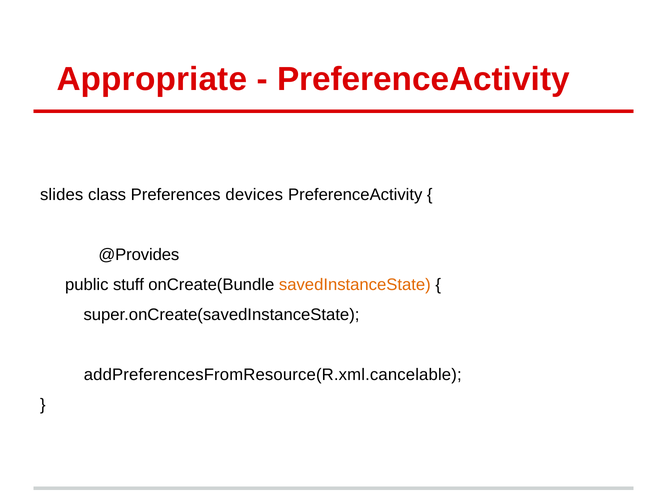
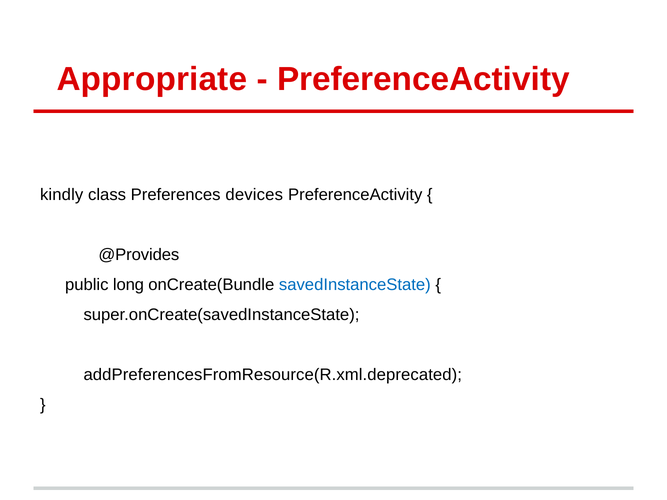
slides: slides -> kindly
stuff: stuff -> long
savedInstanceState colour: orange -> blue
addPreferencesFromResource(R.xml.cancelable: addPreferencesFromResource(R.xml.cancelable -> addPreferencesFromResource(R.xml.deprecated
